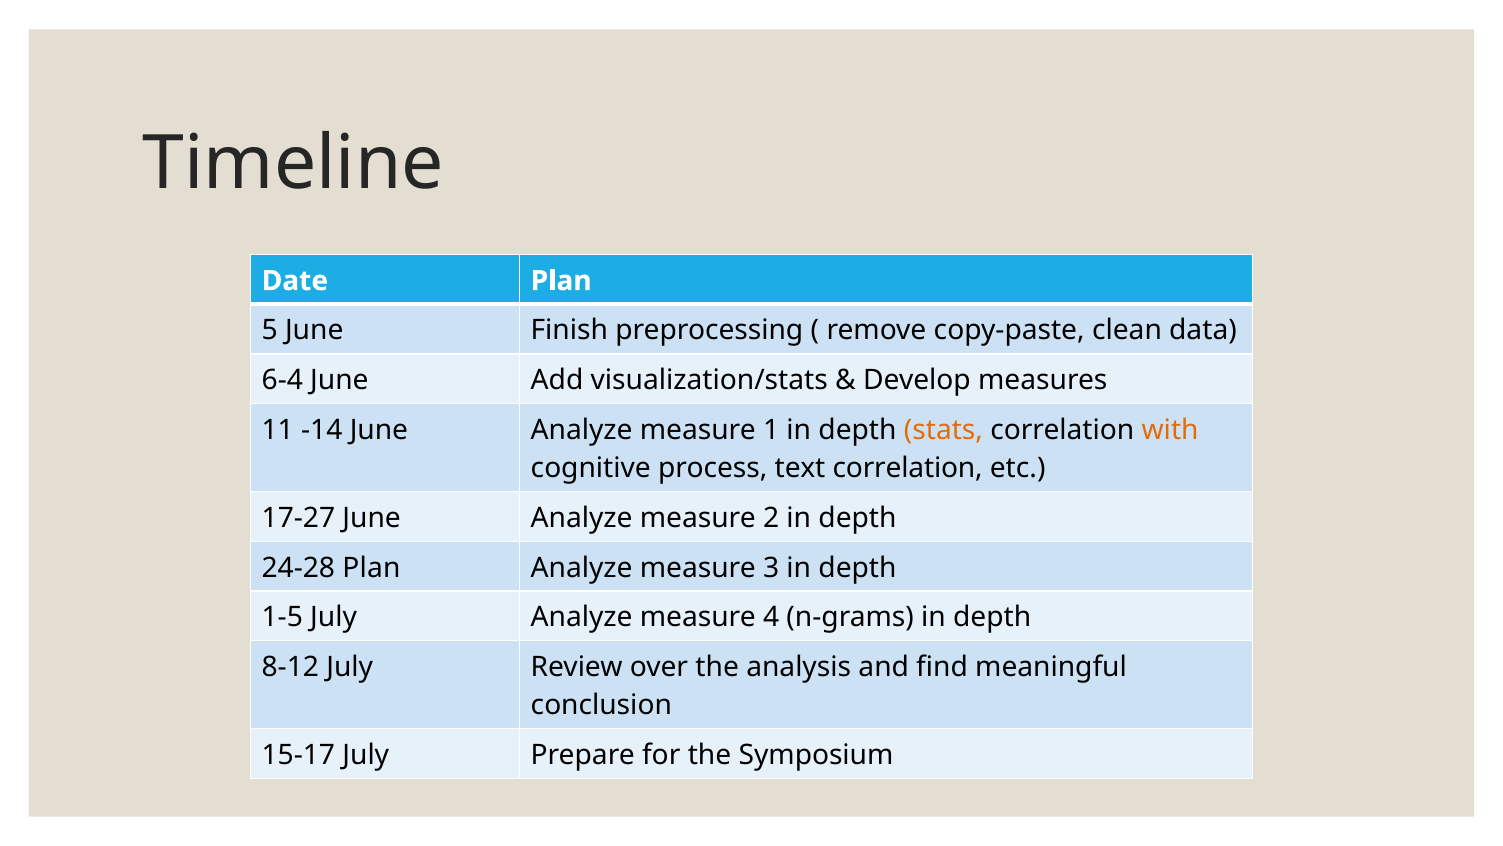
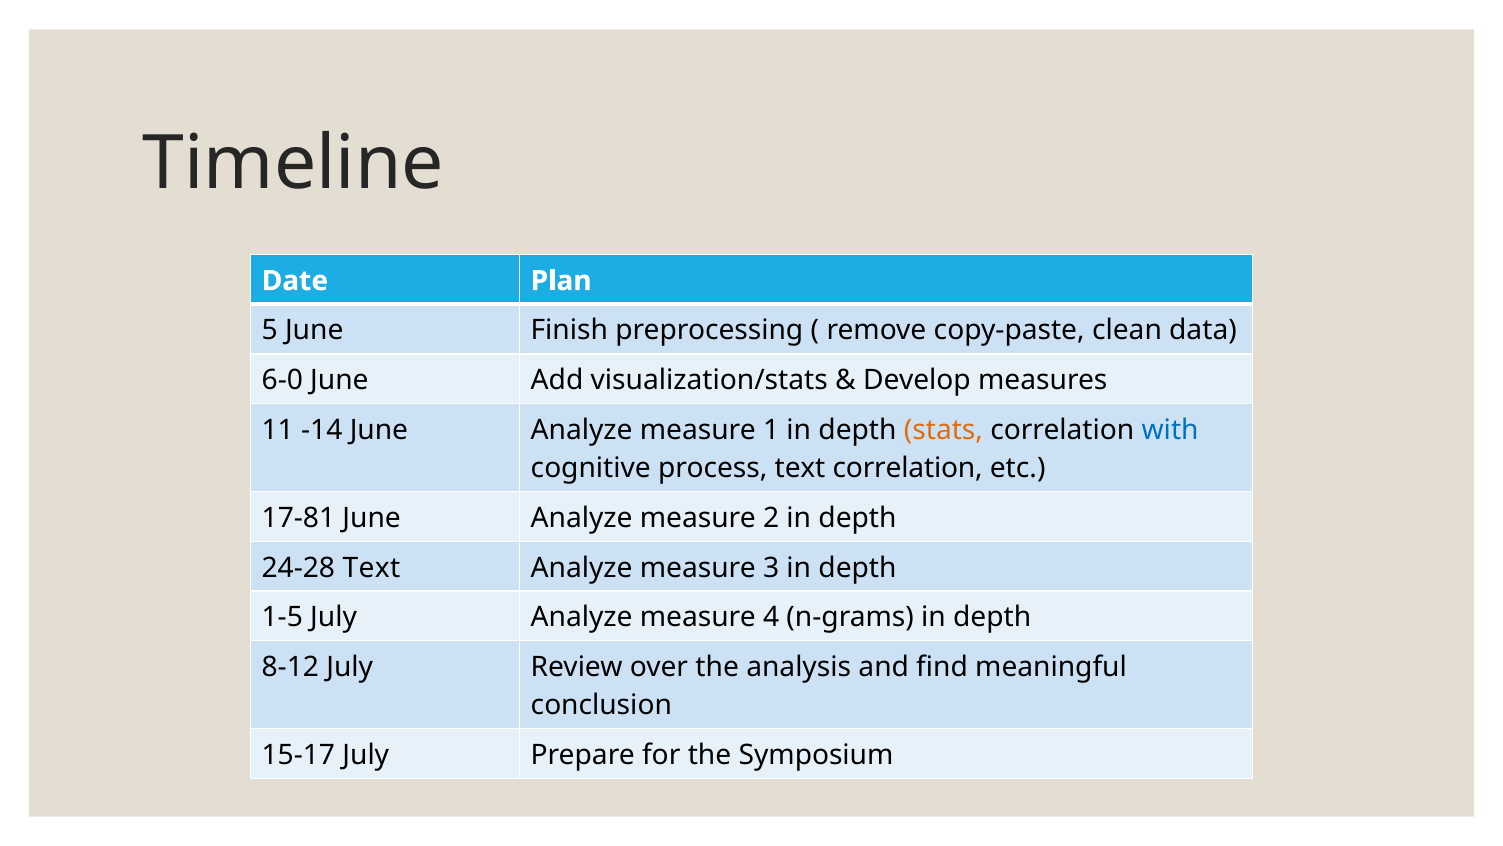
6-4: 6-4 -> 6-0
with colour: orange -> blue
17-27: 17-27 -> 17-81
24-28 Plan: Plan -> Text
